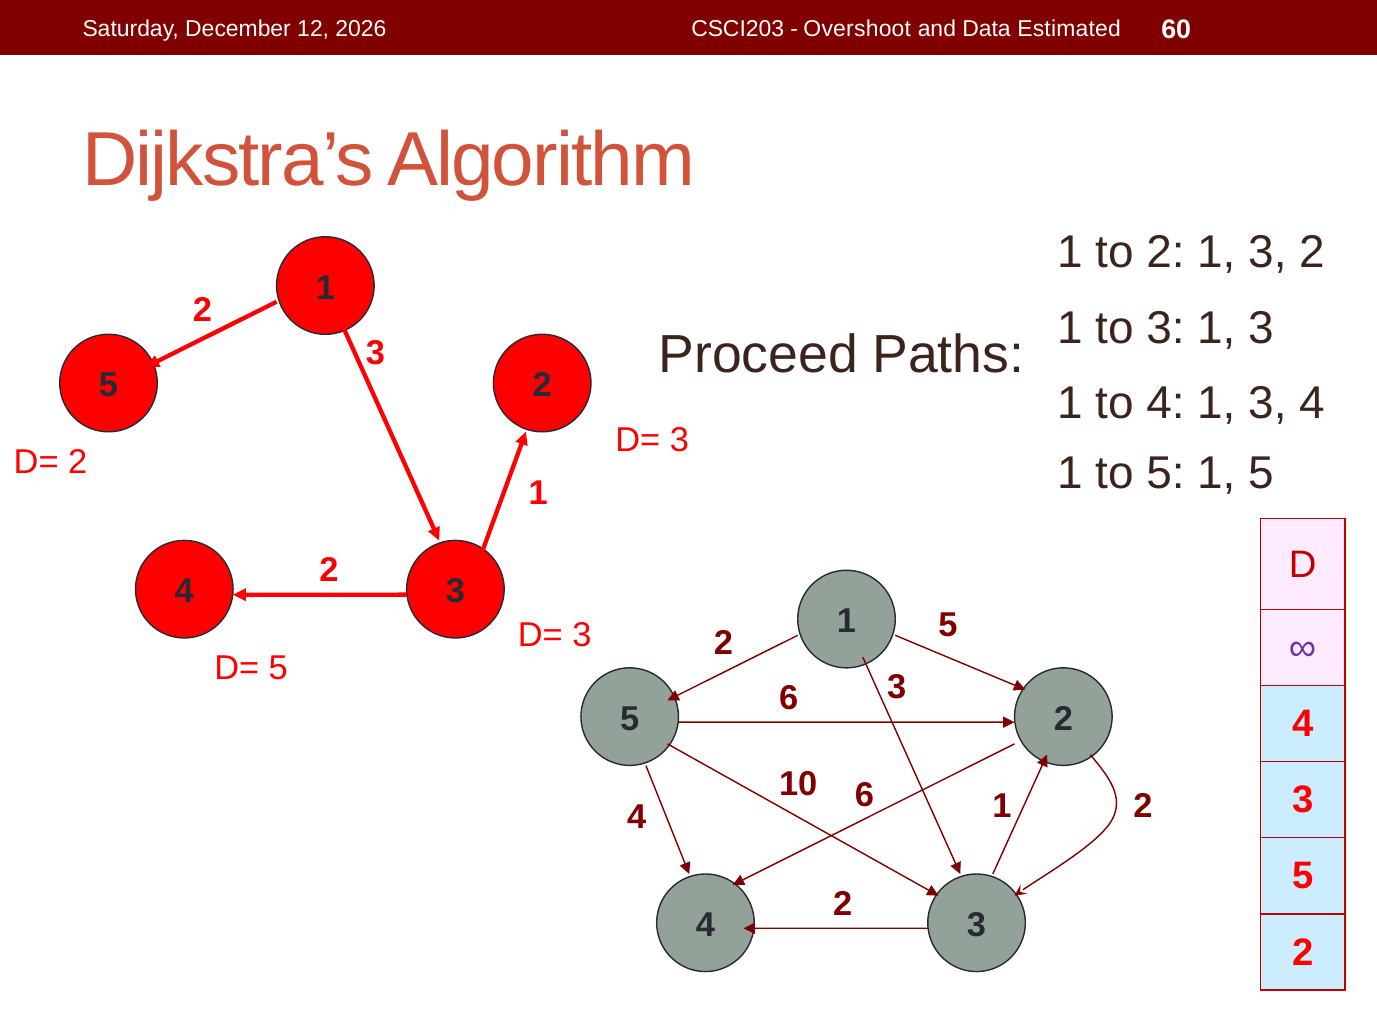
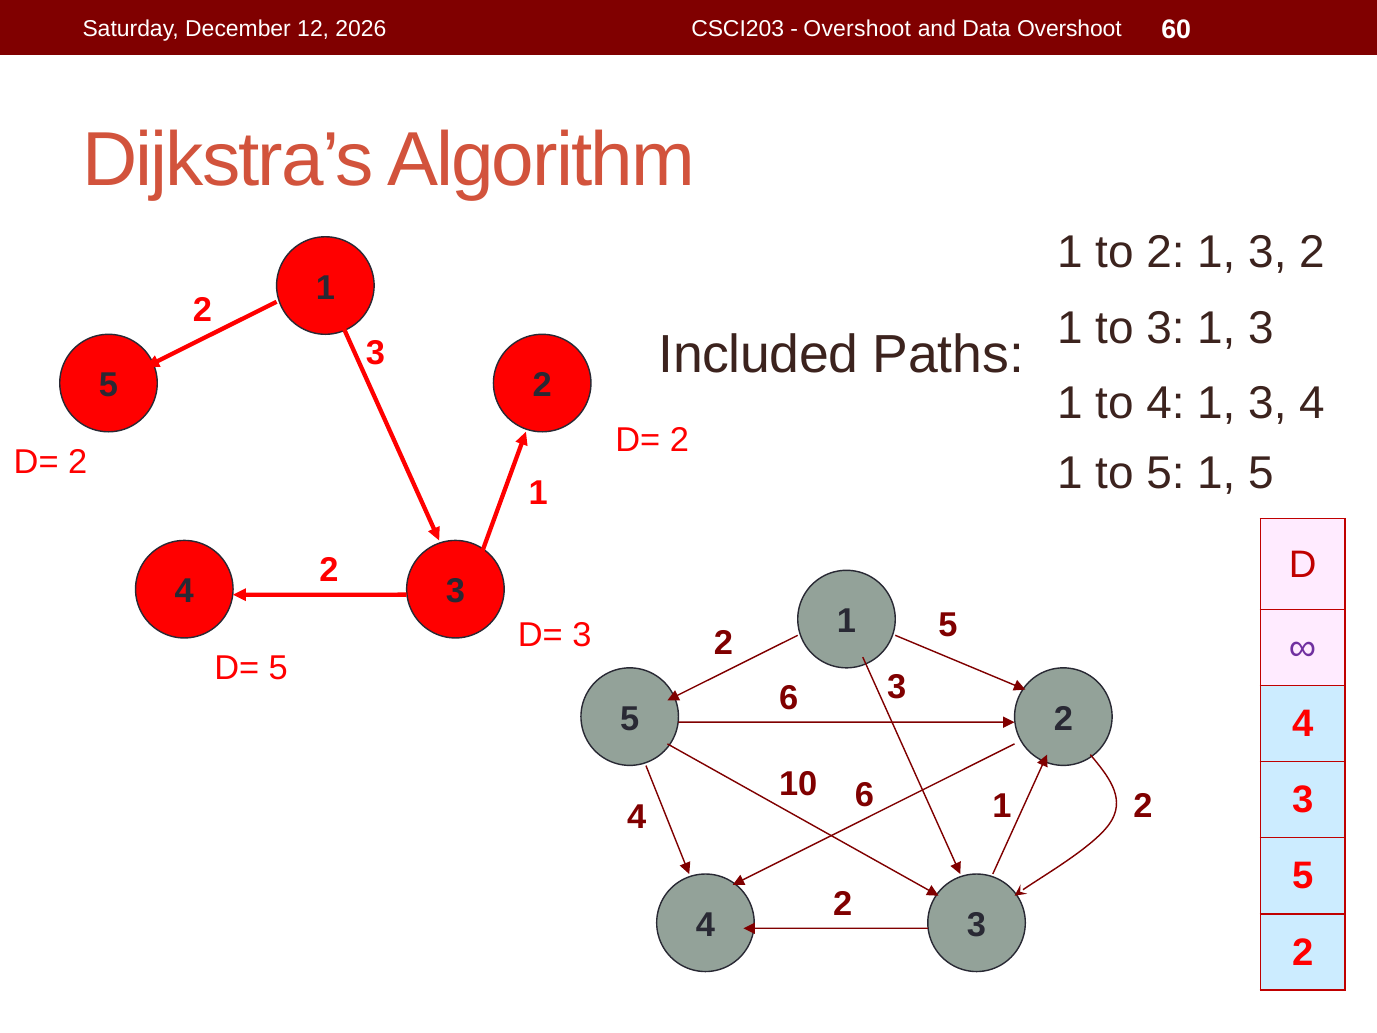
Data Estimated: Estimated -> Overshoot
Proceed: Proceed -> Included
3 at (679, 440): 3 -> 2
